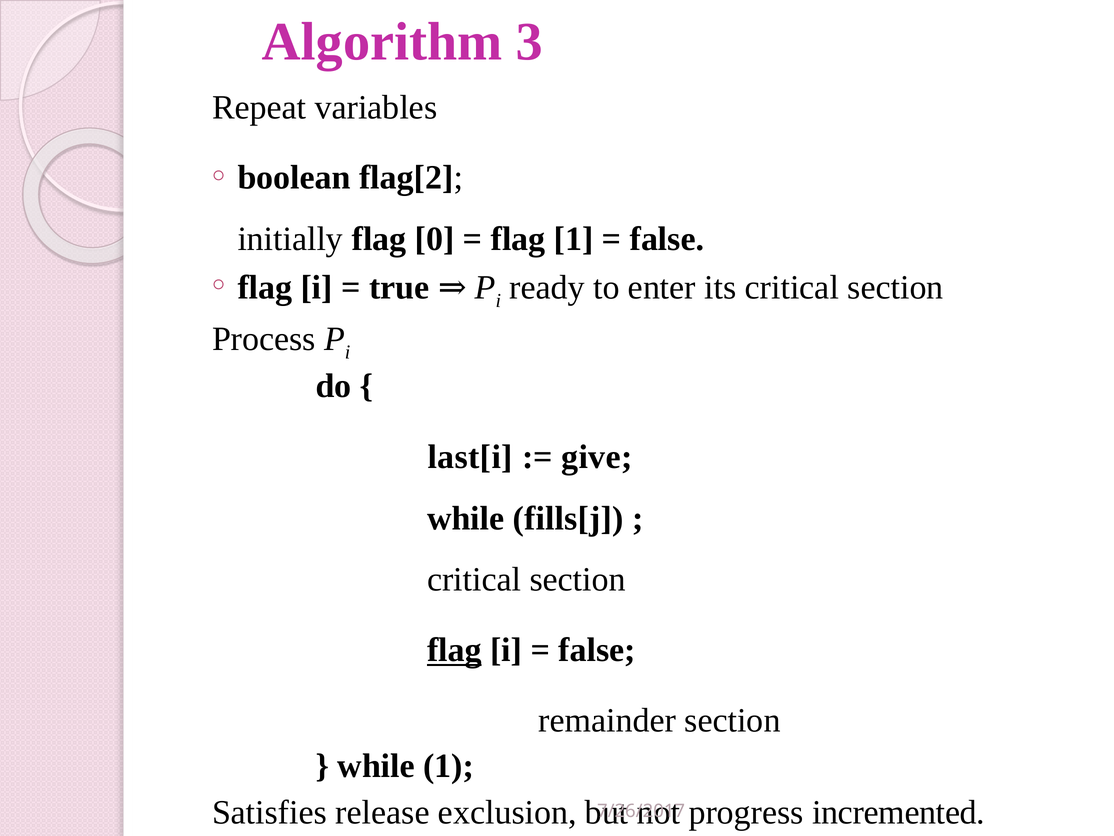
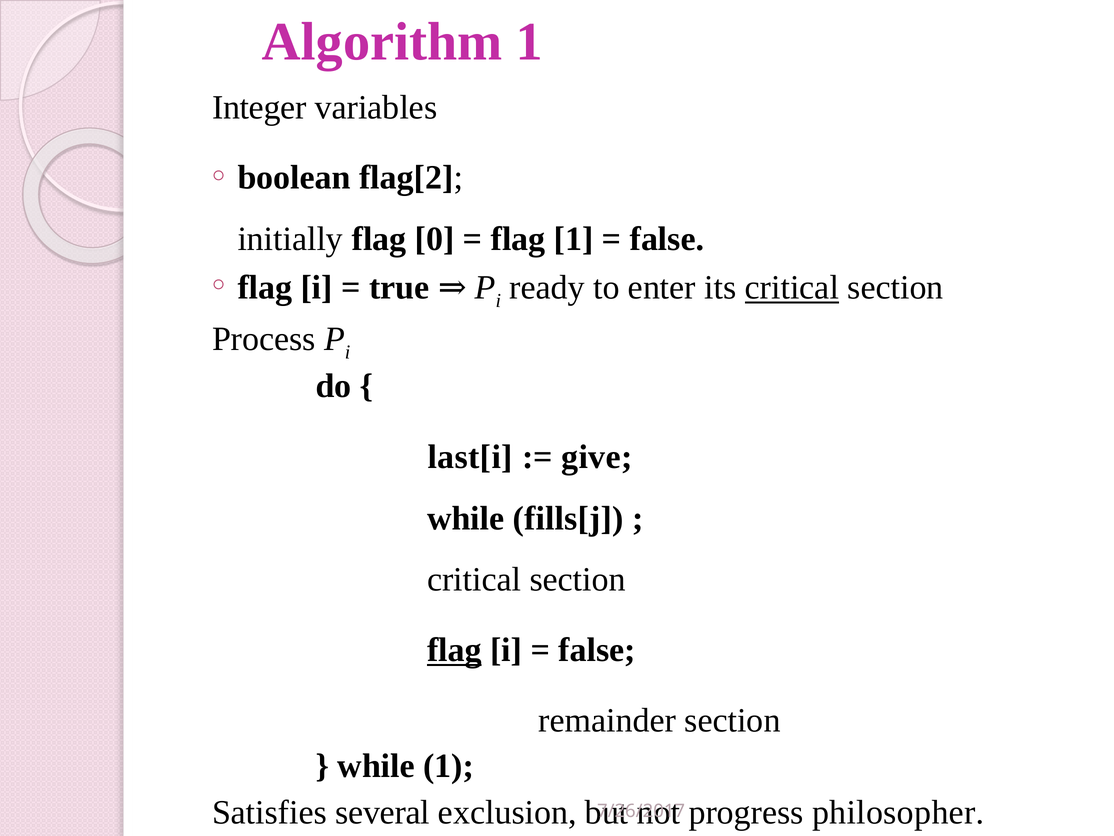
Algorithm 3: 3 -> 1
Repeat: Repeat -> Integer
critical at (792, 288) underline: none -> present
release: release -> several
incremented: incremented -> philosopher
